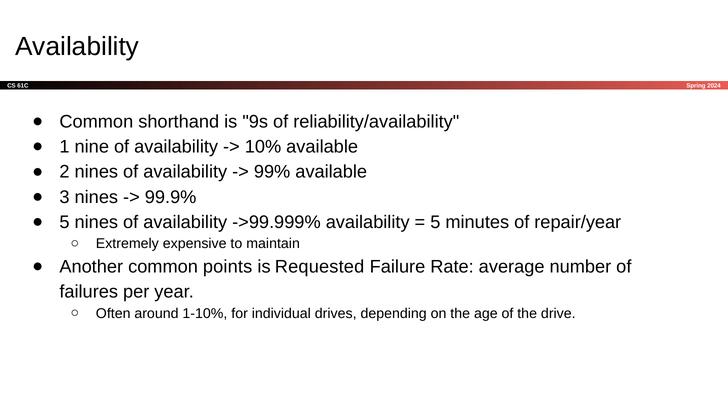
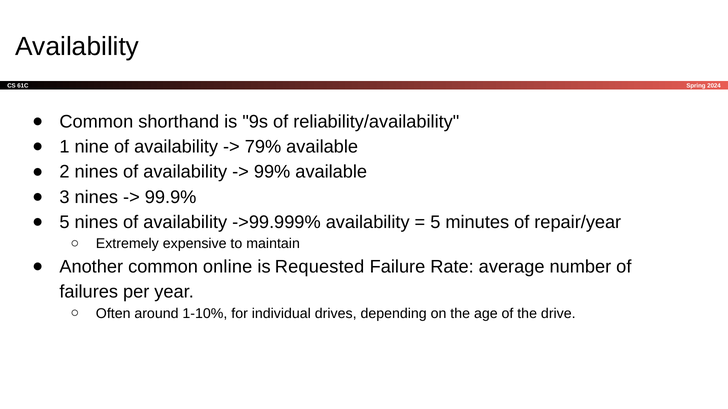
10%: 10% -> 79%
points: points -> online
